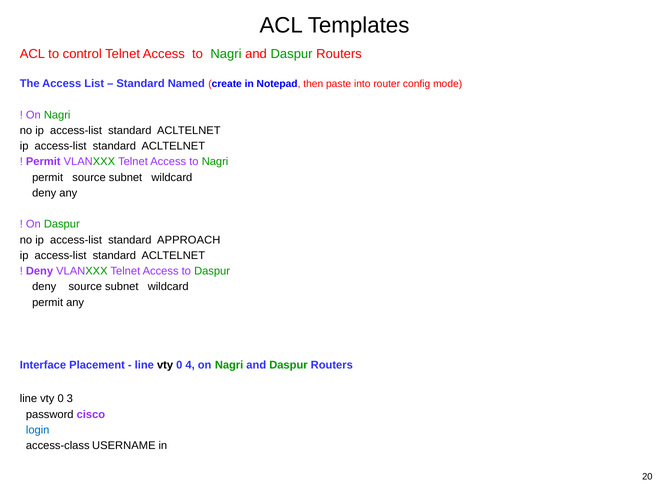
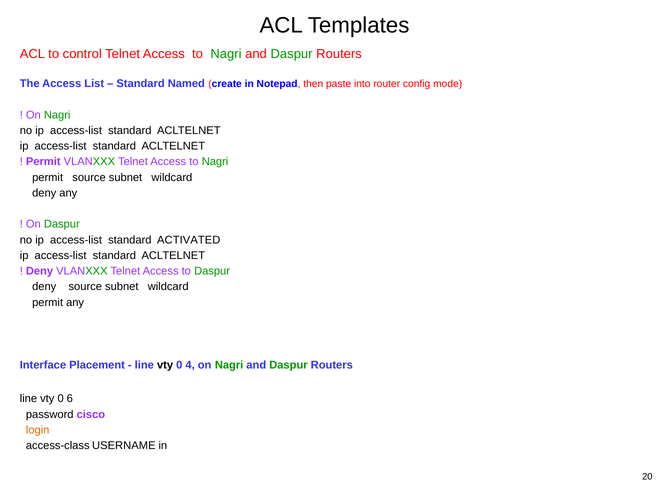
APPROACH: APPROACH -> ACTIVATED
3: 3 -> 6
login colour: blue -> orange
